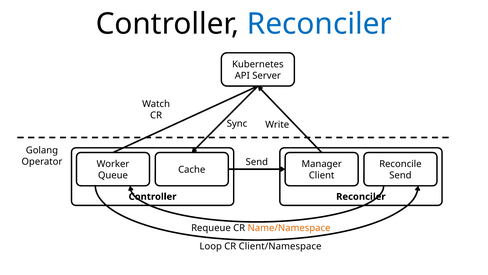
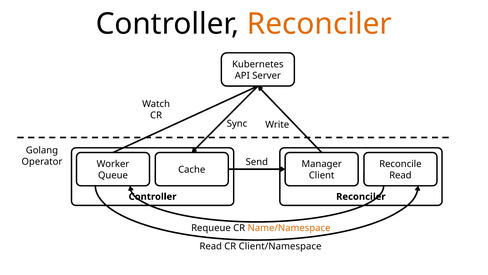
Reconciler at (319, 24) colour: blue -> orange
Send at (400, 175): Send -> Read
Loop at (211, 246): Loop -> Read
